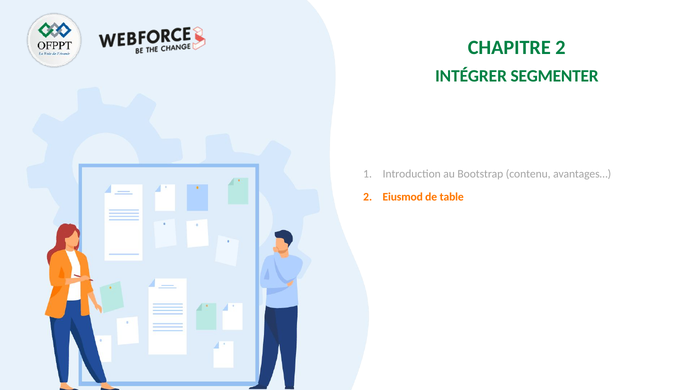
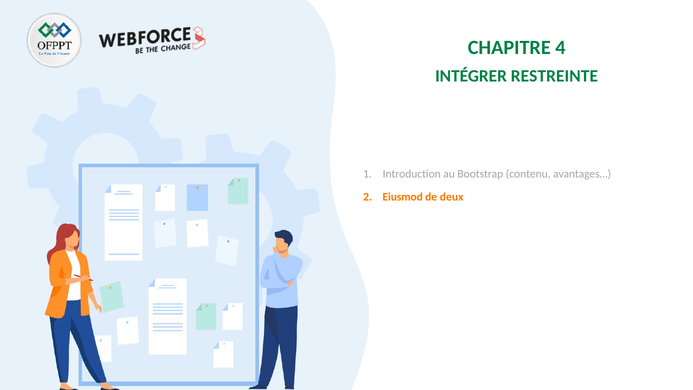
CHAPITRE 2: 2 -> 4
SEGMENTER: SEGMENTER -> RESTREINTE
table: table -> deux
